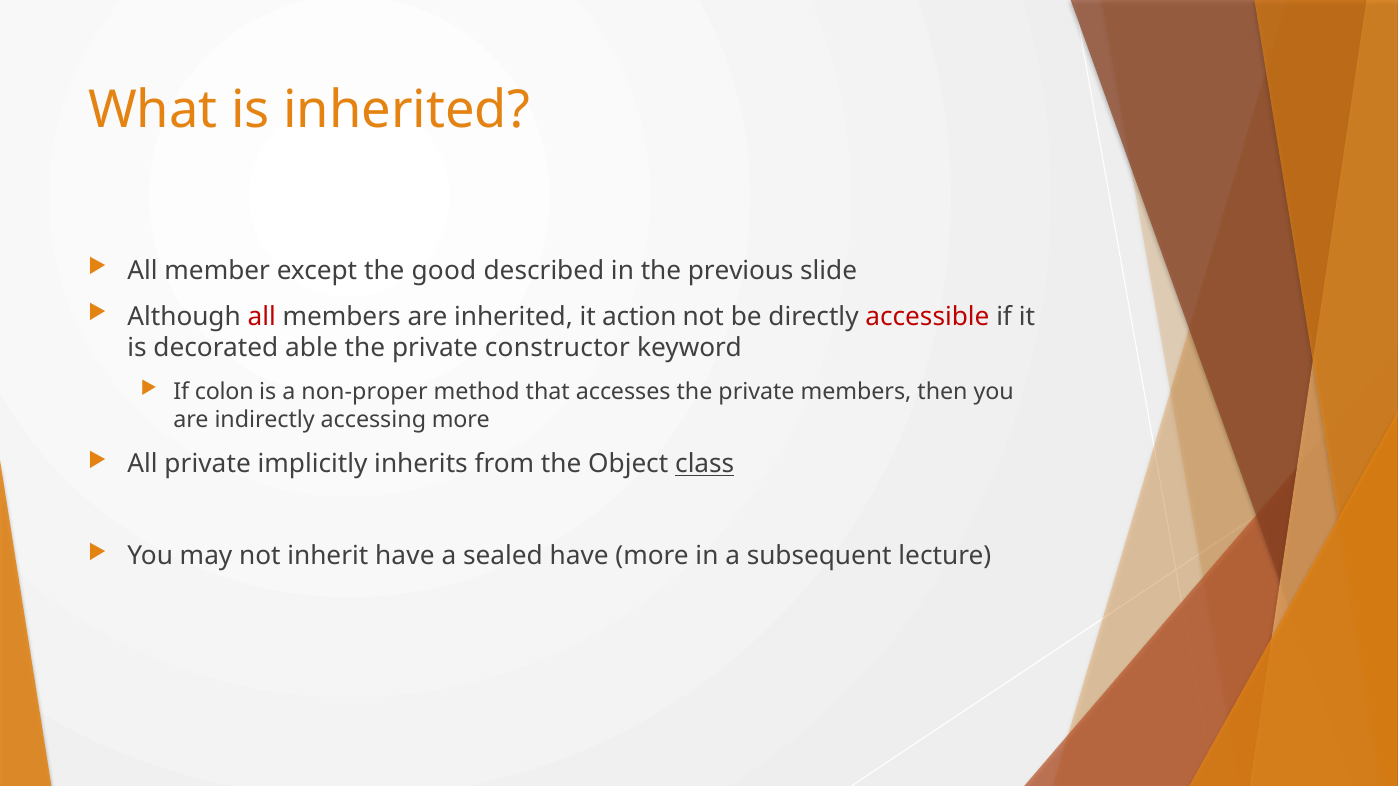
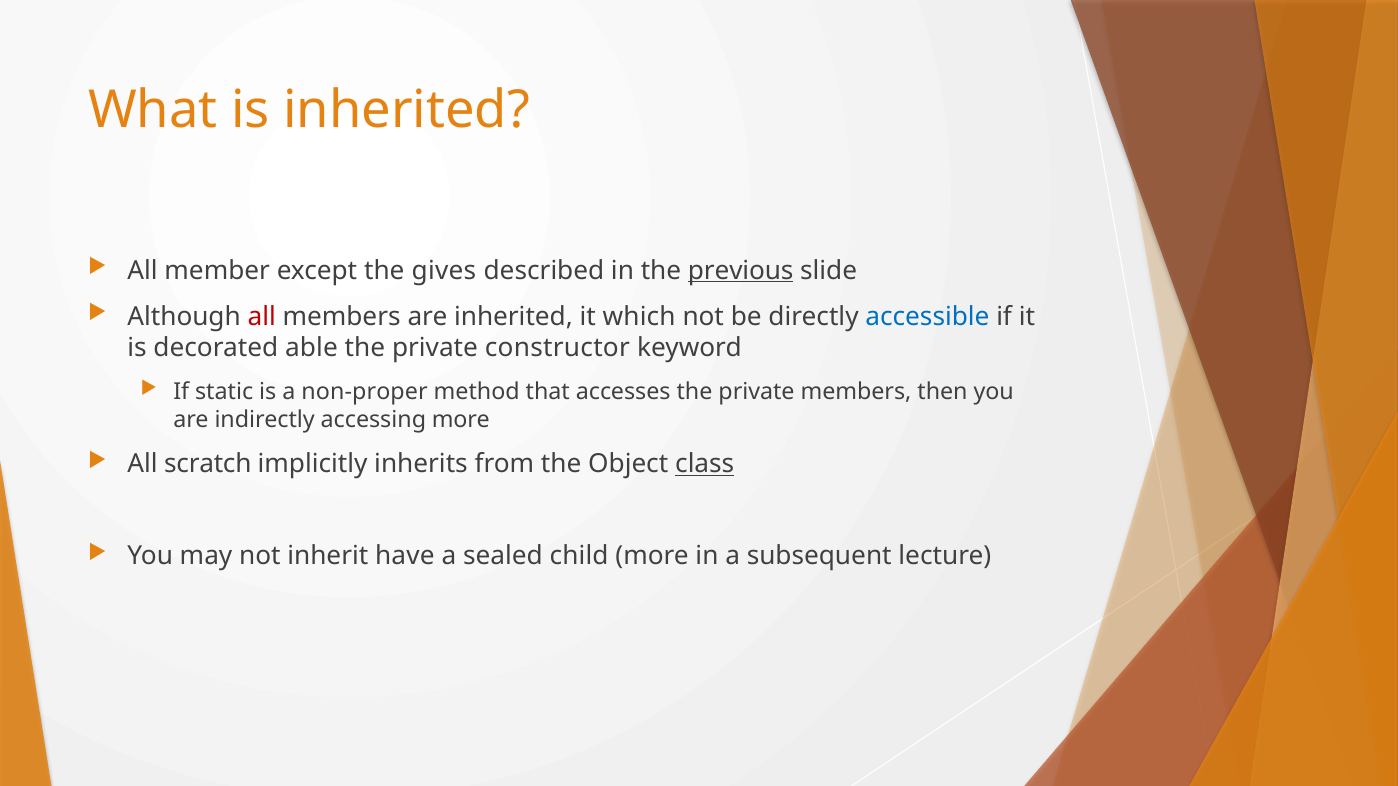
good: good -> gives
previous underline: none -> present
action: action -> which
accessible colour: red -> blue
colon: colon -> static
All private: private -> scratch
sealed have: have -> child
